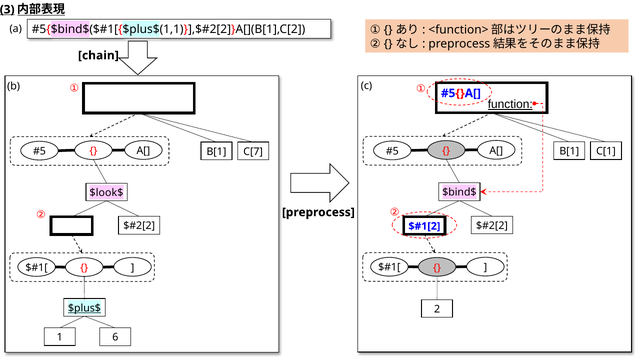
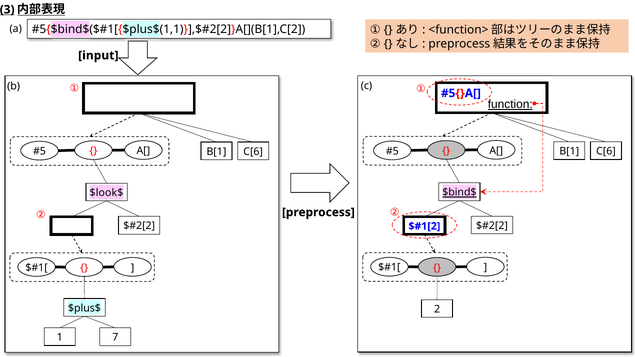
chain: chain -> input
A[ B[1 C[1: C[1 -> C[6
C[7 at (253, 152): C[7 -> C[6
$bind$ underline: none -> present
$plus$ underline: present -> none
6: 6 -> 7
